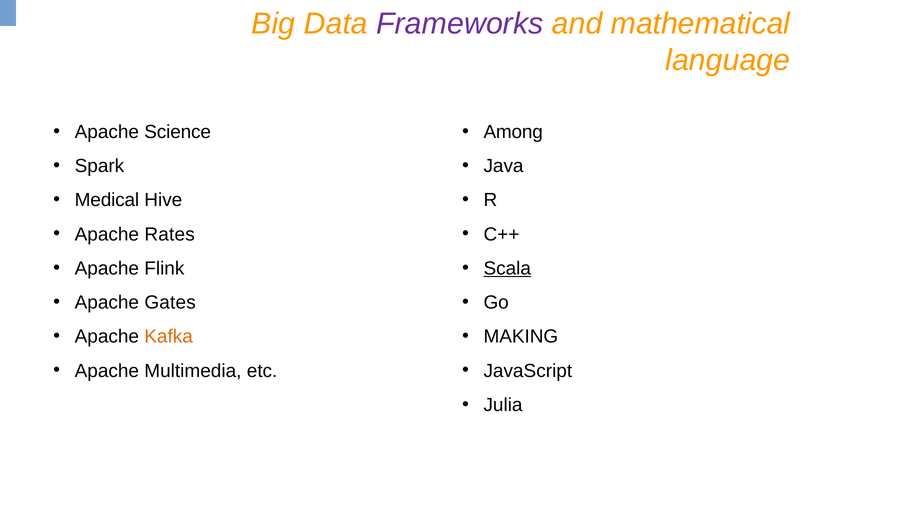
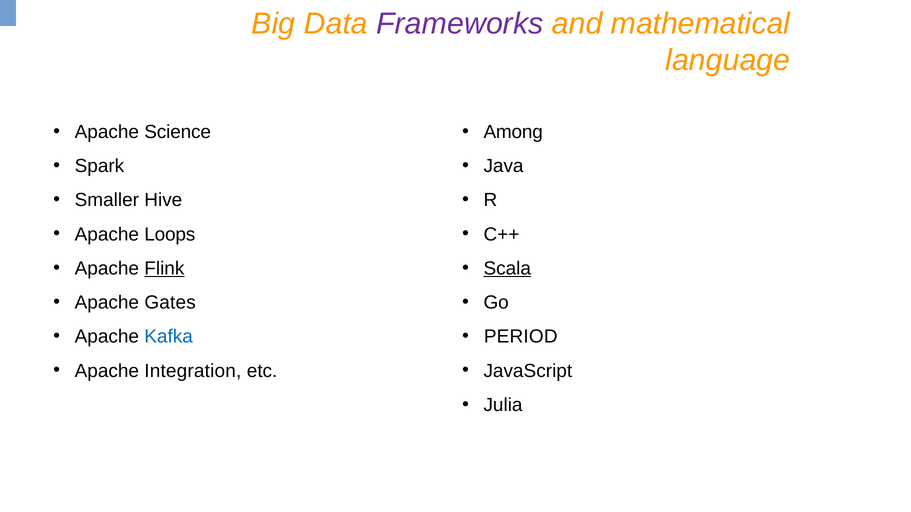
Medical: Medical -> Smaller
Rates: Rates -> Loops
Flink underline: none -> present
Kafka colour: orange -> blue
MAKING: MAKING -> PERIOD
Multimedia: Multimedia -> Integration
